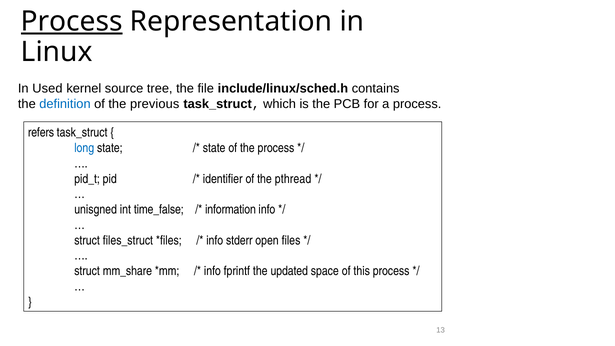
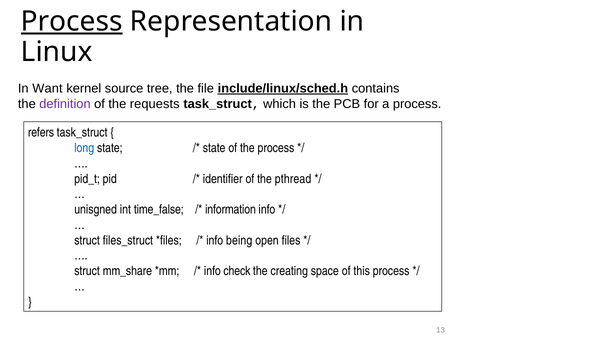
Used: Used -> Want
include/linux/sched.h underline: none -> present
definition colour: blue -> purple
previous: previous -> requests
stderr: stderr -> being
fprintf: fprintf -> check
updated: updated -> creating
